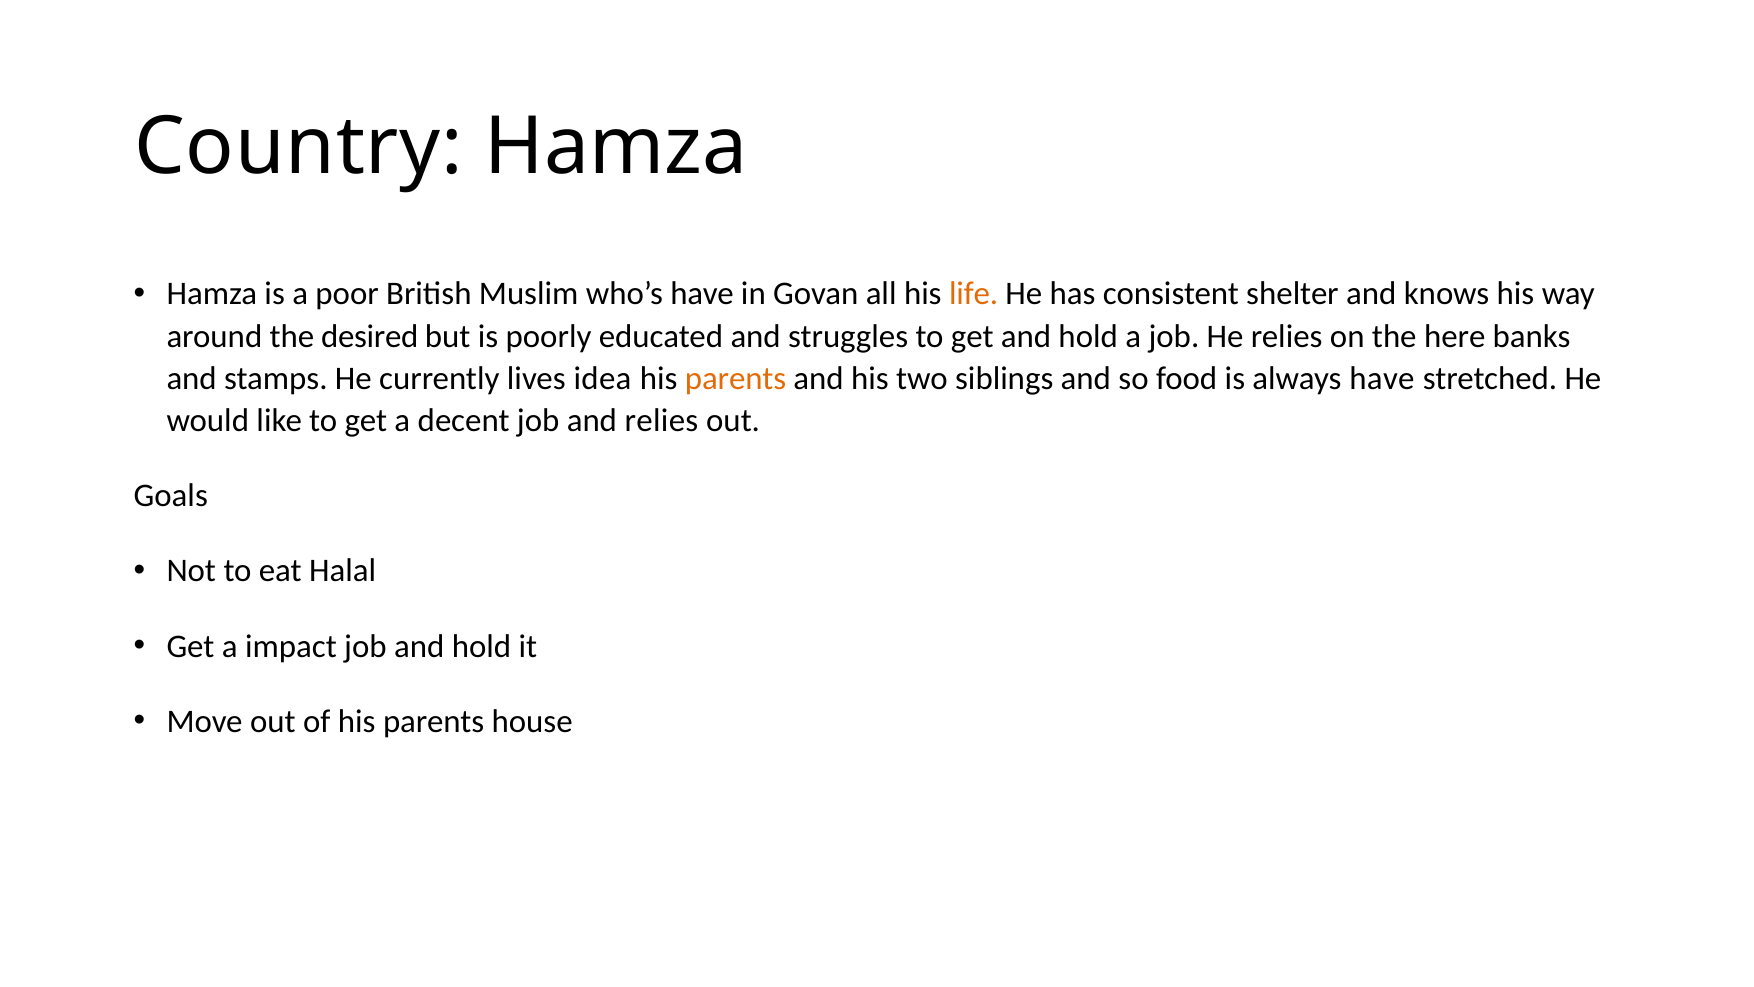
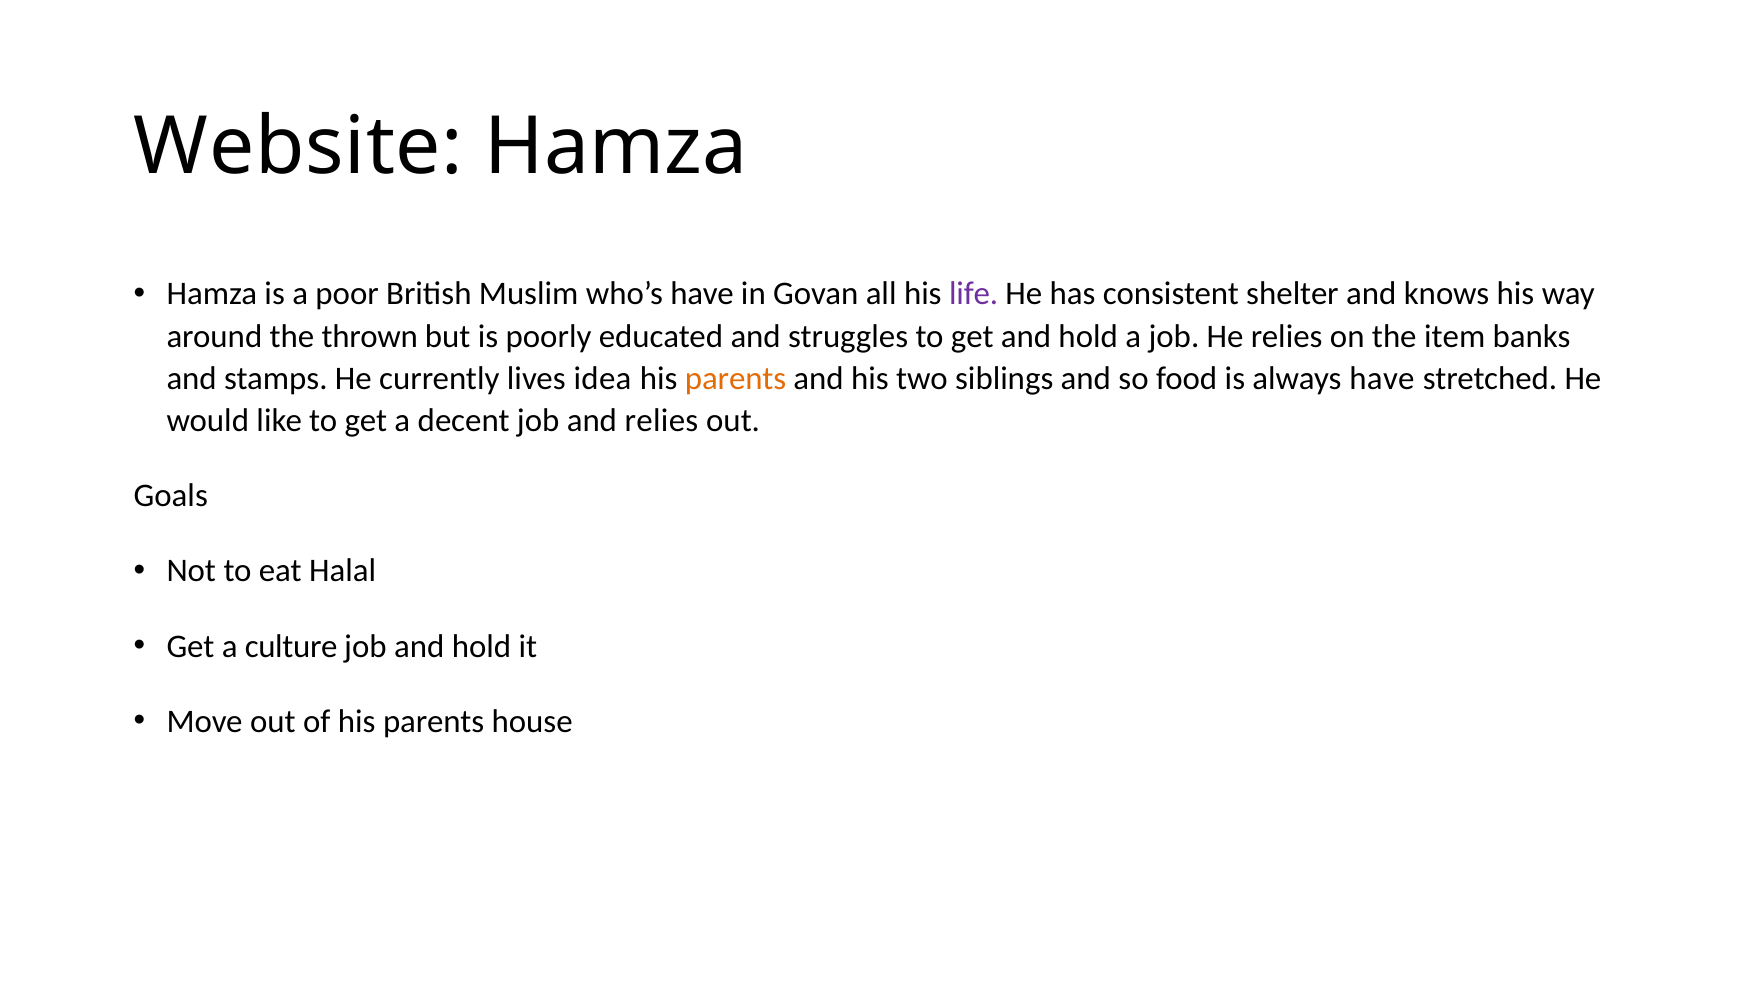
Country: Country -> Website
life colour: orange -> purple
desired: desired -> thrown
here: here -> item
impact: impact -> culture
